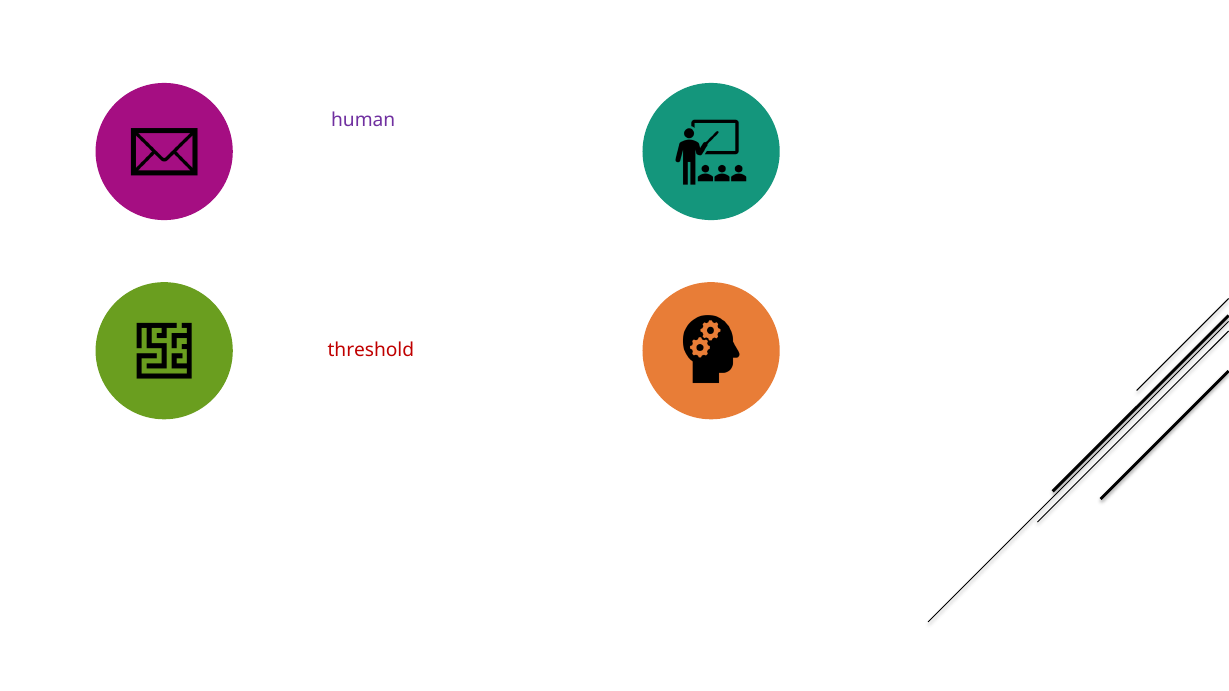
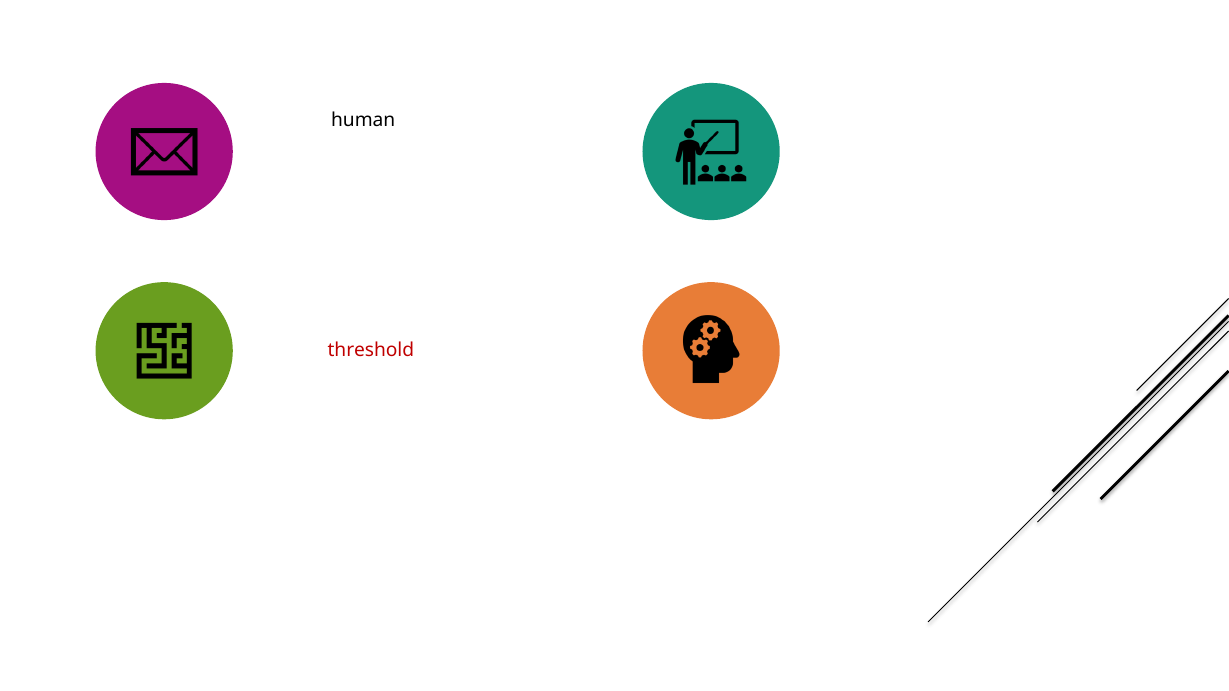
human at (363, 120) colour: purple -> black
